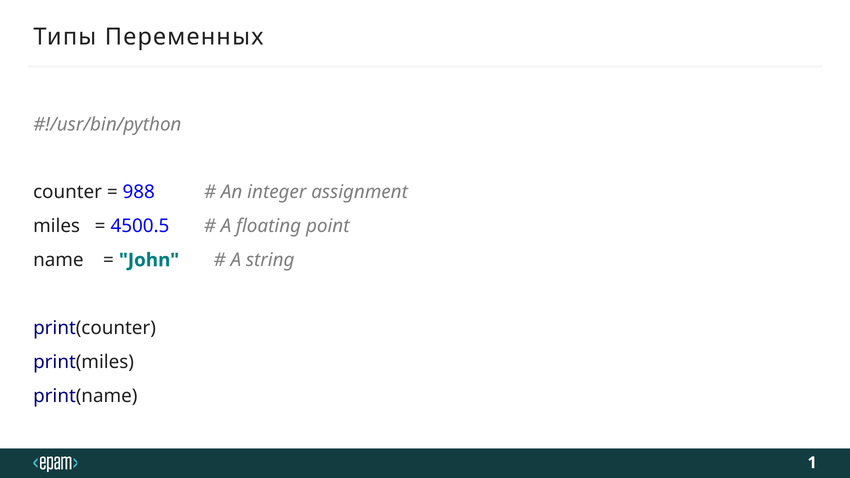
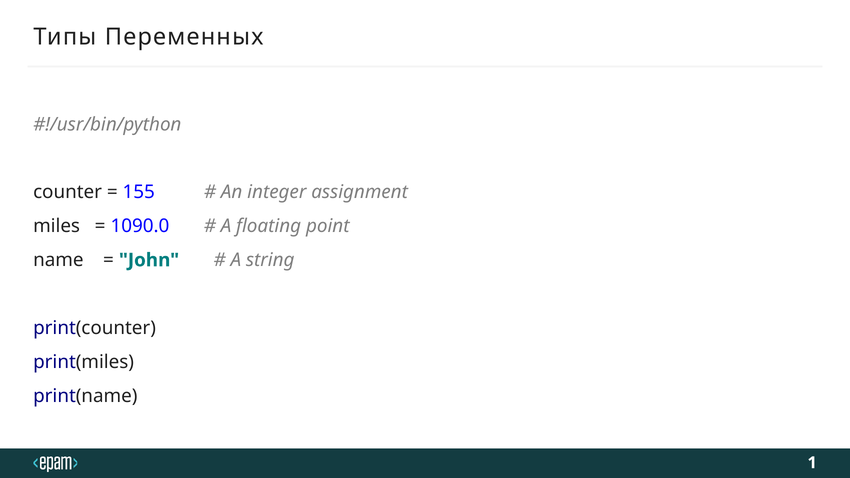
988: 988 -> 155
4500.5: 4500.5 -> 1090.0
